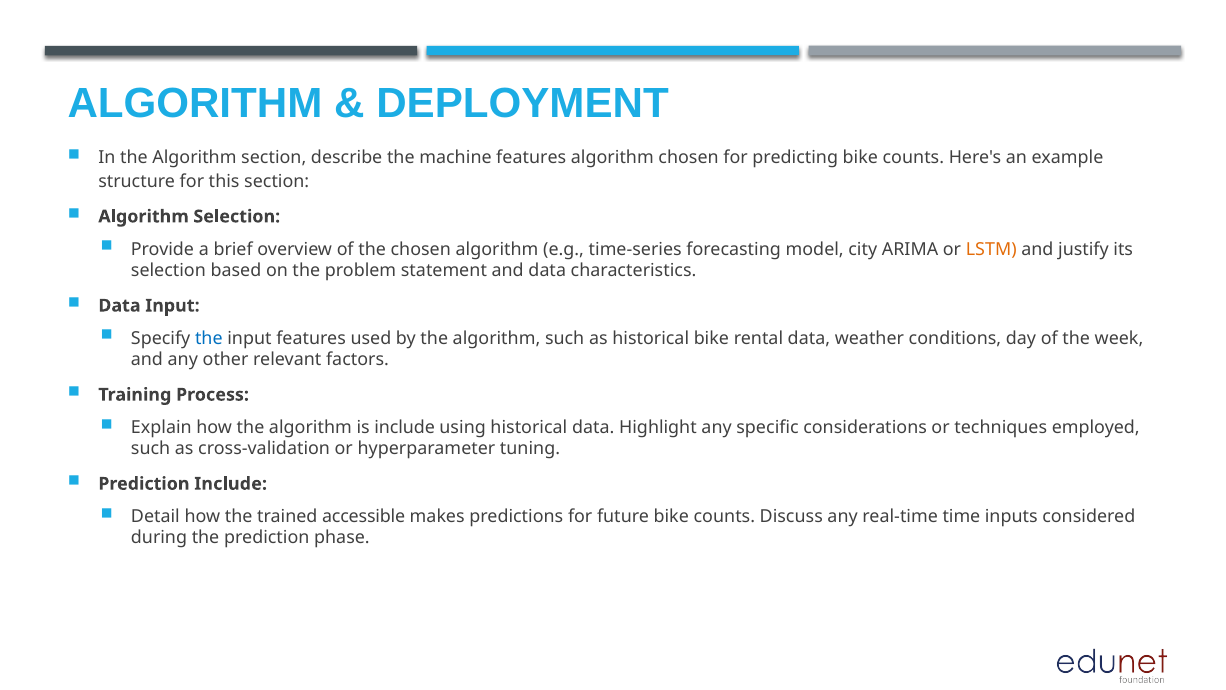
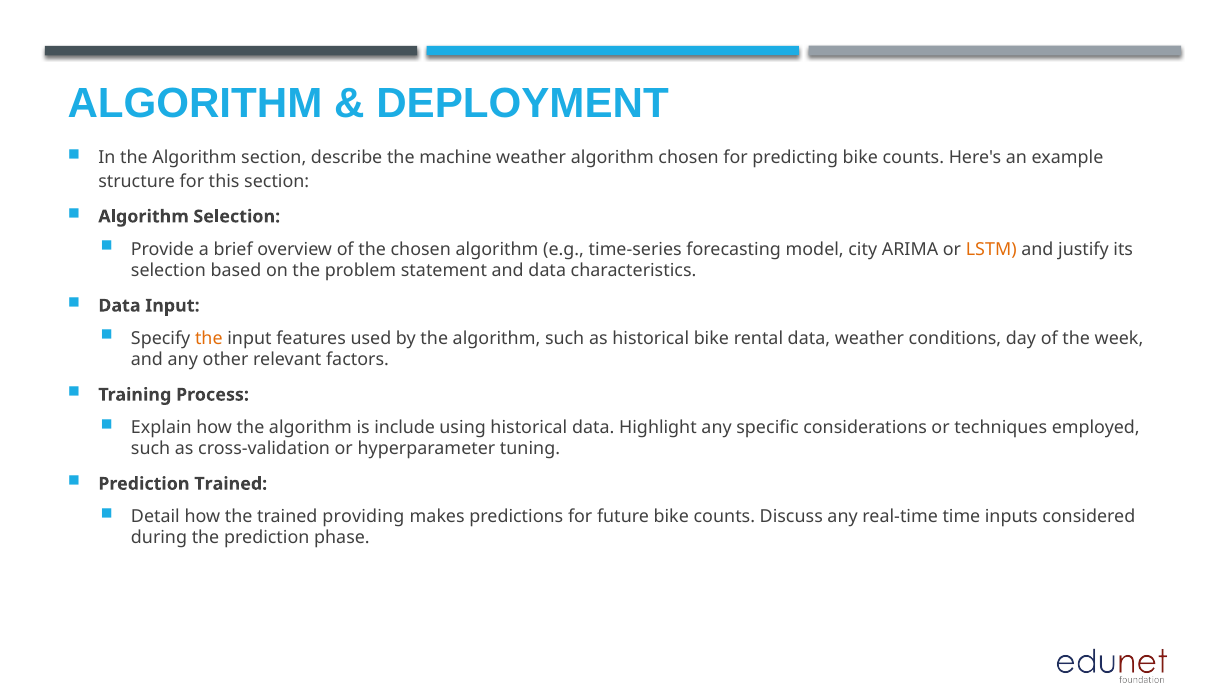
machine features: features -> weather
the at (209, 338) colour: blue -> orange
Prediction Include: Include -> Trained
accessible: accessible -> providing
